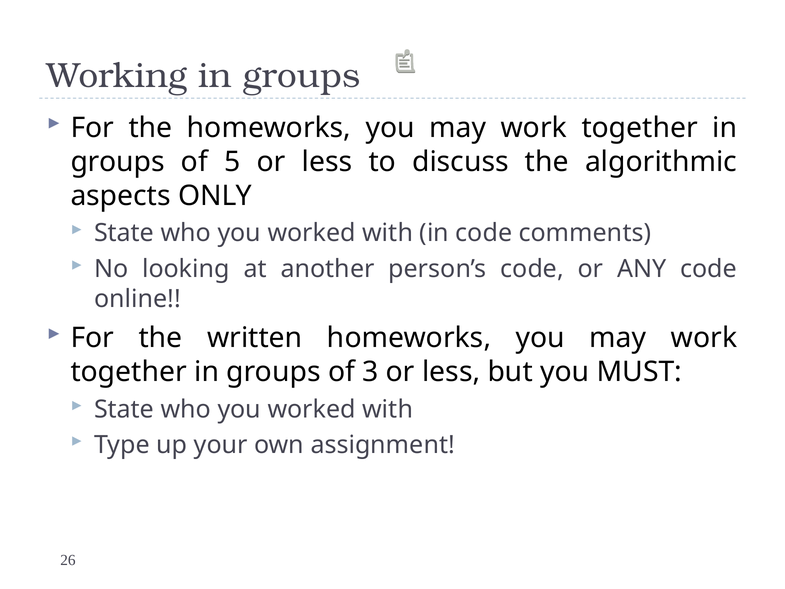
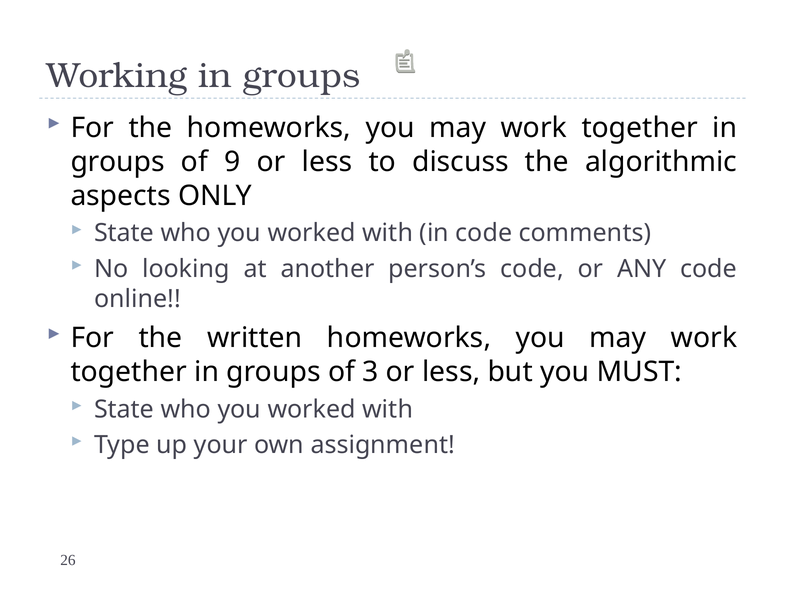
5: 5 -> 9
